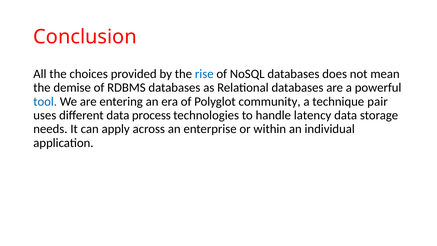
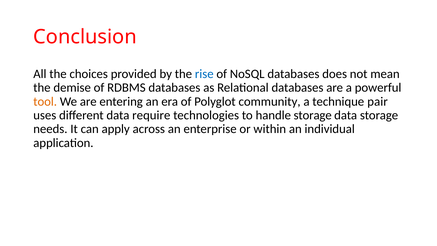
tool colour: blue -> orange
process: process -> require
handle latency: latency -> storage
